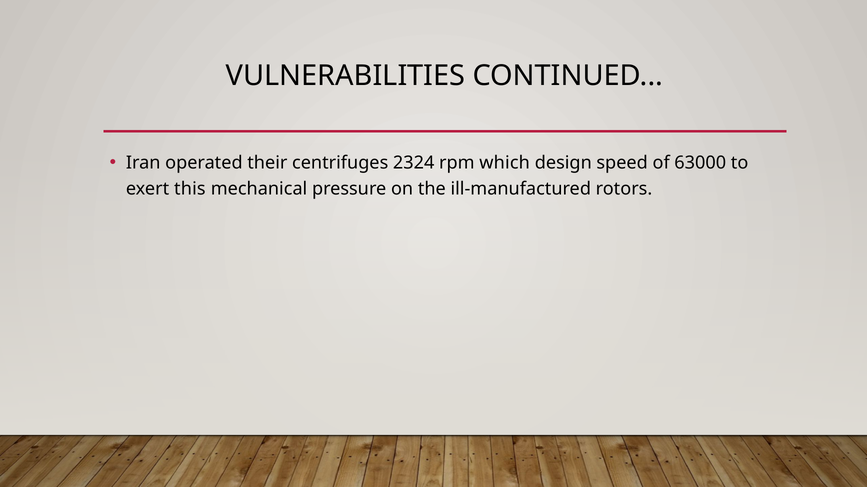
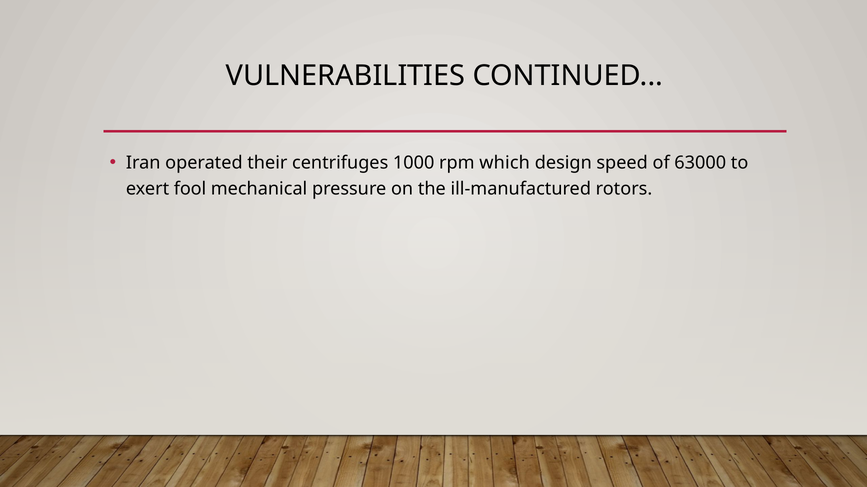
2324: 2324 -> 1000
this: this -> fool
